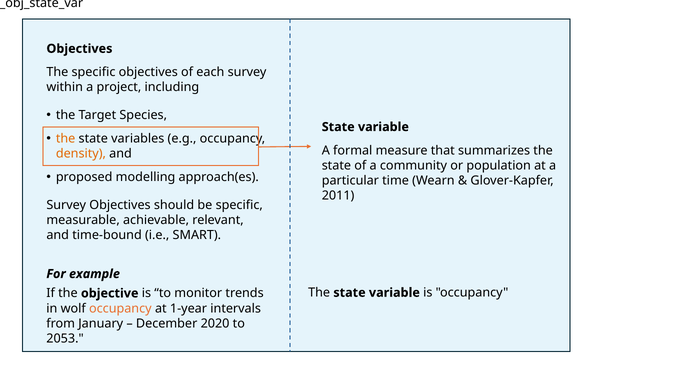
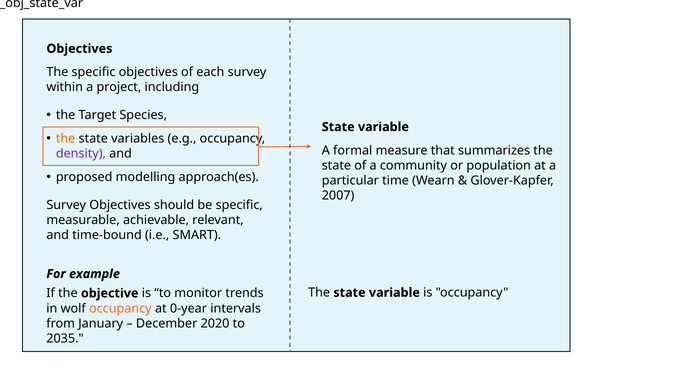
density colour: orange -> purple
2011: 2011 -> 2007
1-year: 1-year -> 0-year
2053: 2053 -> 2035
